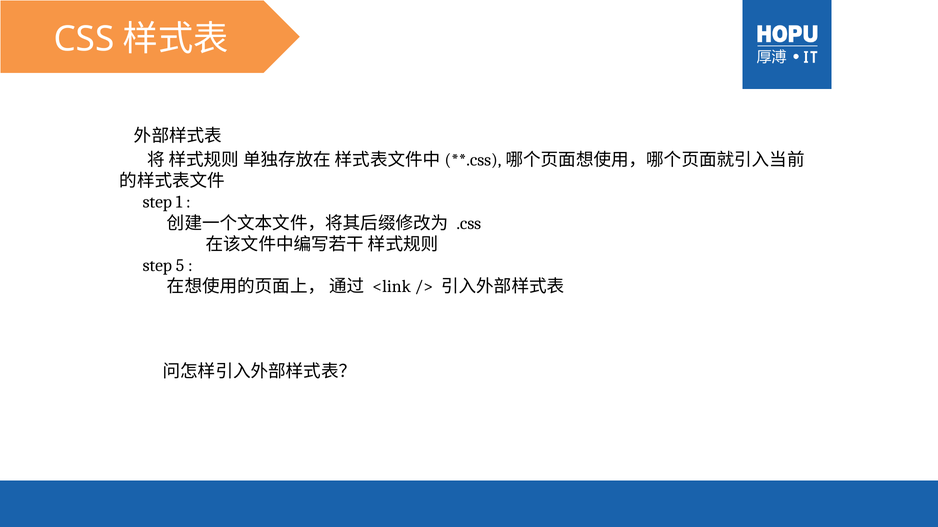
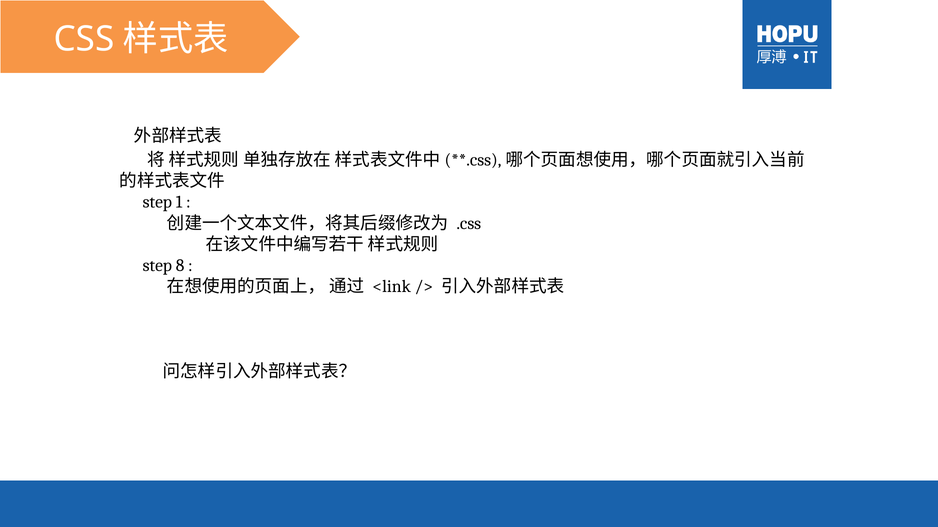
5: 5 -> 8
